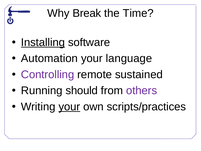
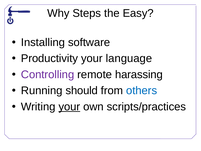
Break: Break -> Steps
Time: Time -> Easy
Installing underline: present -> none
Automation: Automation -> Productivity
sustained: sustained -> harassing
others colour: purple -> blue
